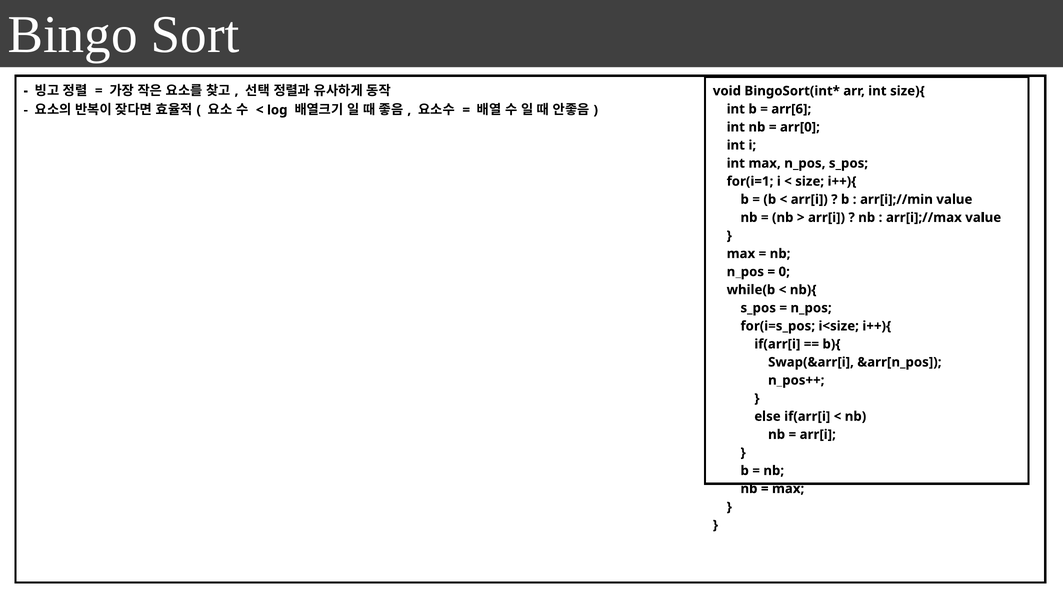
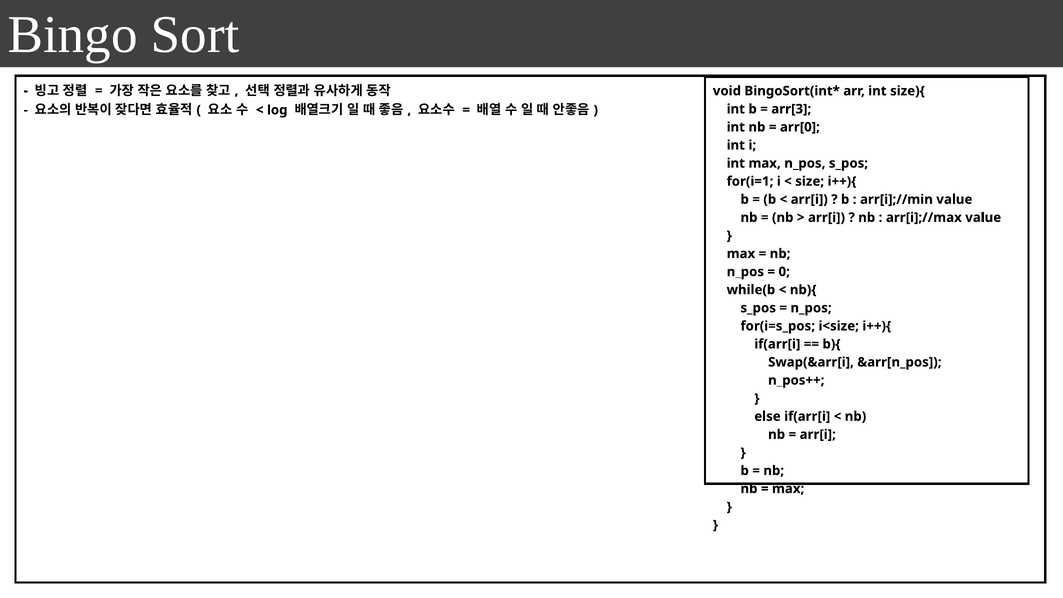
arr[6: arr[6 -> arr[3
